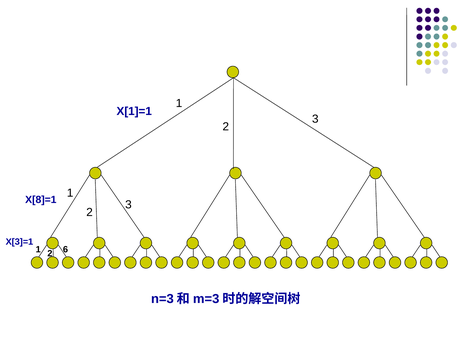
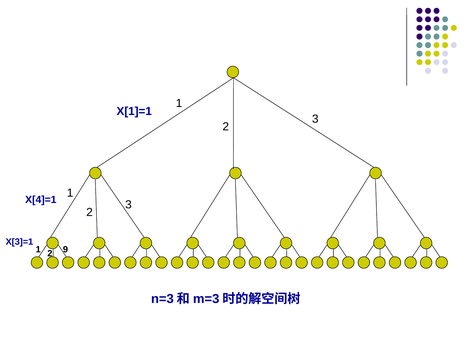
X[8]=1: X[8]=1 -> X[4]=1
6: 6 -> 9
